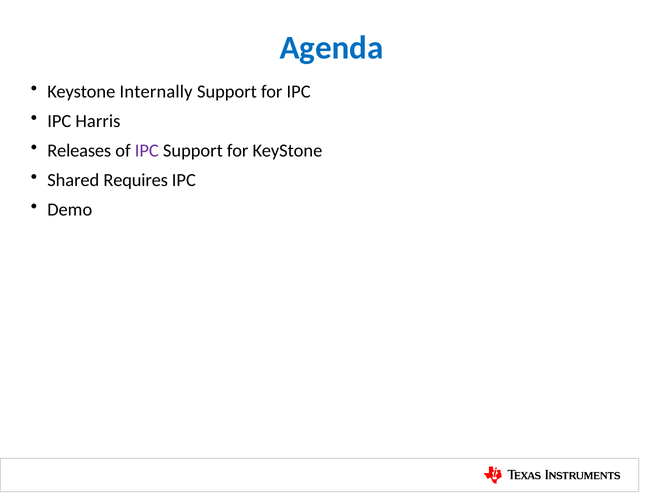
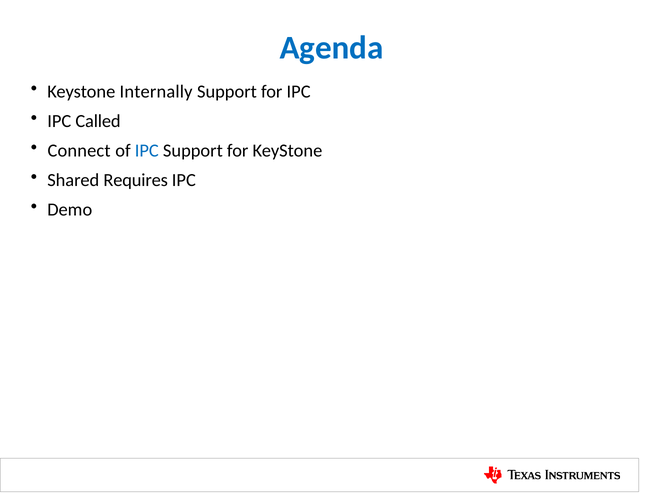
Harris: Harris -> Called
Releases: Releases -> Connect
IPC at (147, 151) colour: purple -> blue
